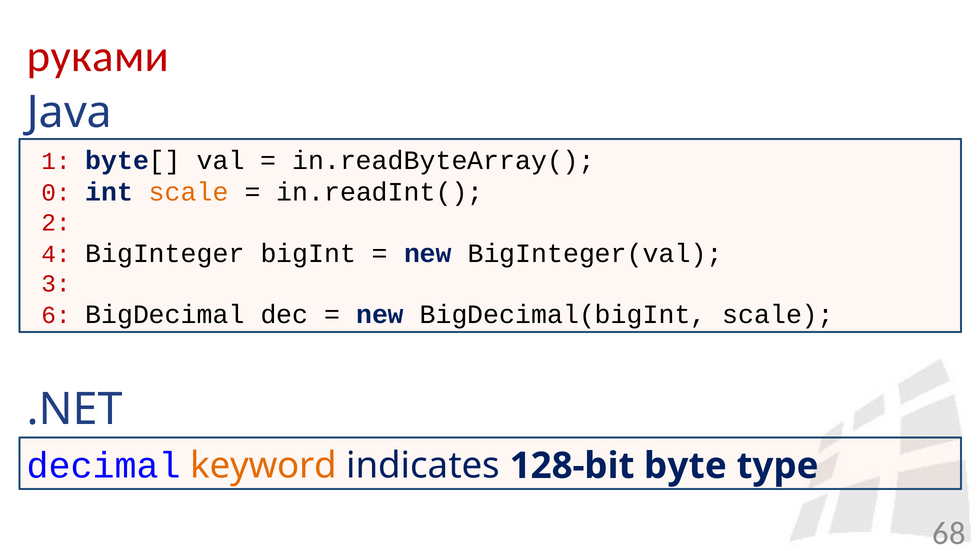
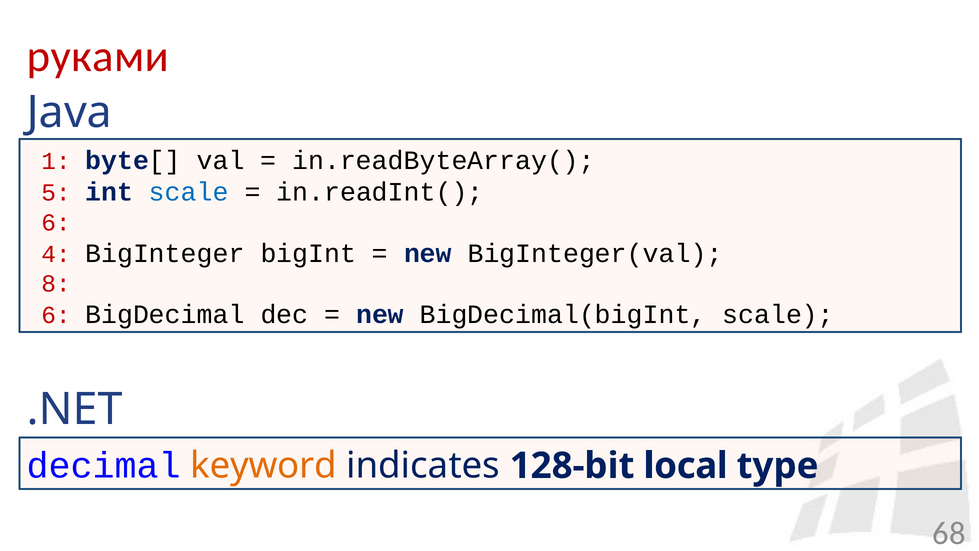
0: 0 -> 5
scale at (189, 192) colour: orange -> blue
2 at (56, 222): 2 -> 6
3: 3 -> 8
byte: byte -> local
